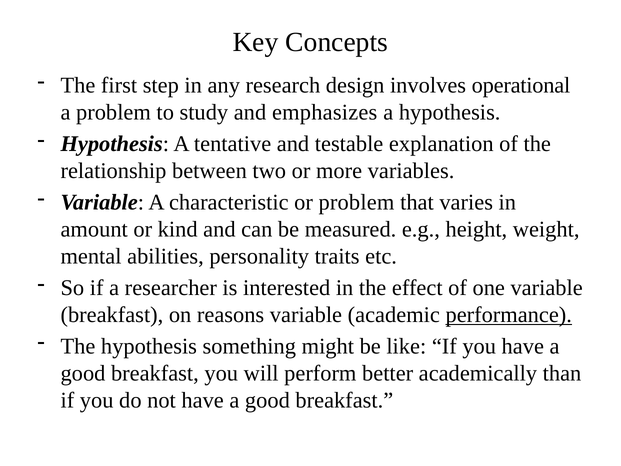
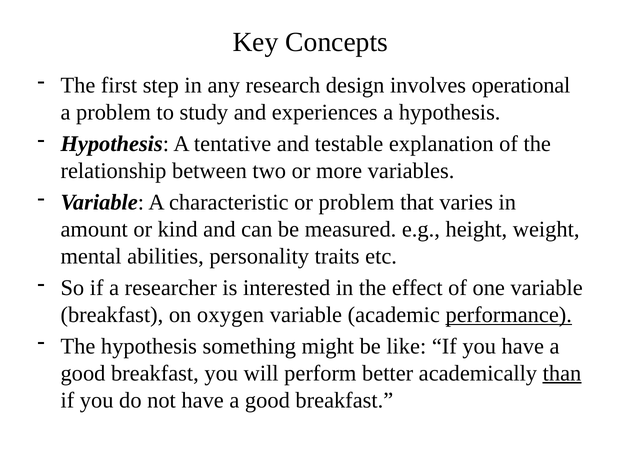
emphasizes: emphasizes -> experiences
reasons: reasons -> oxygen
than underline: none -> present
